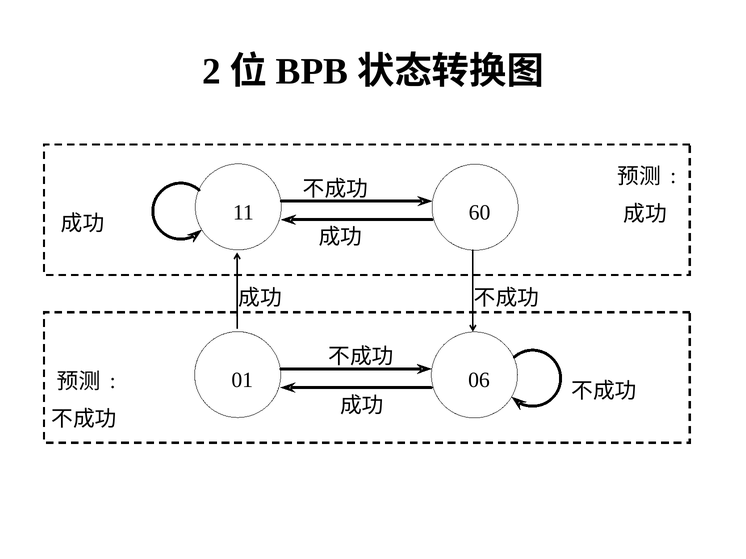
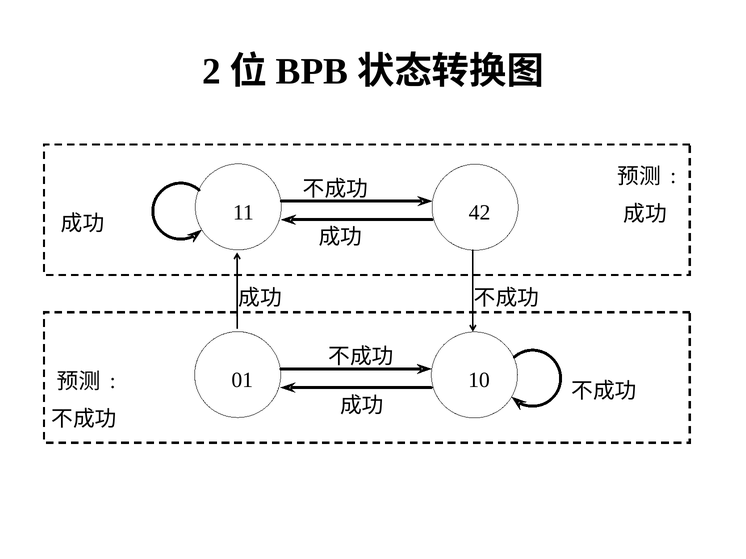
60: 60 -> 42
06: 06 -> 10
